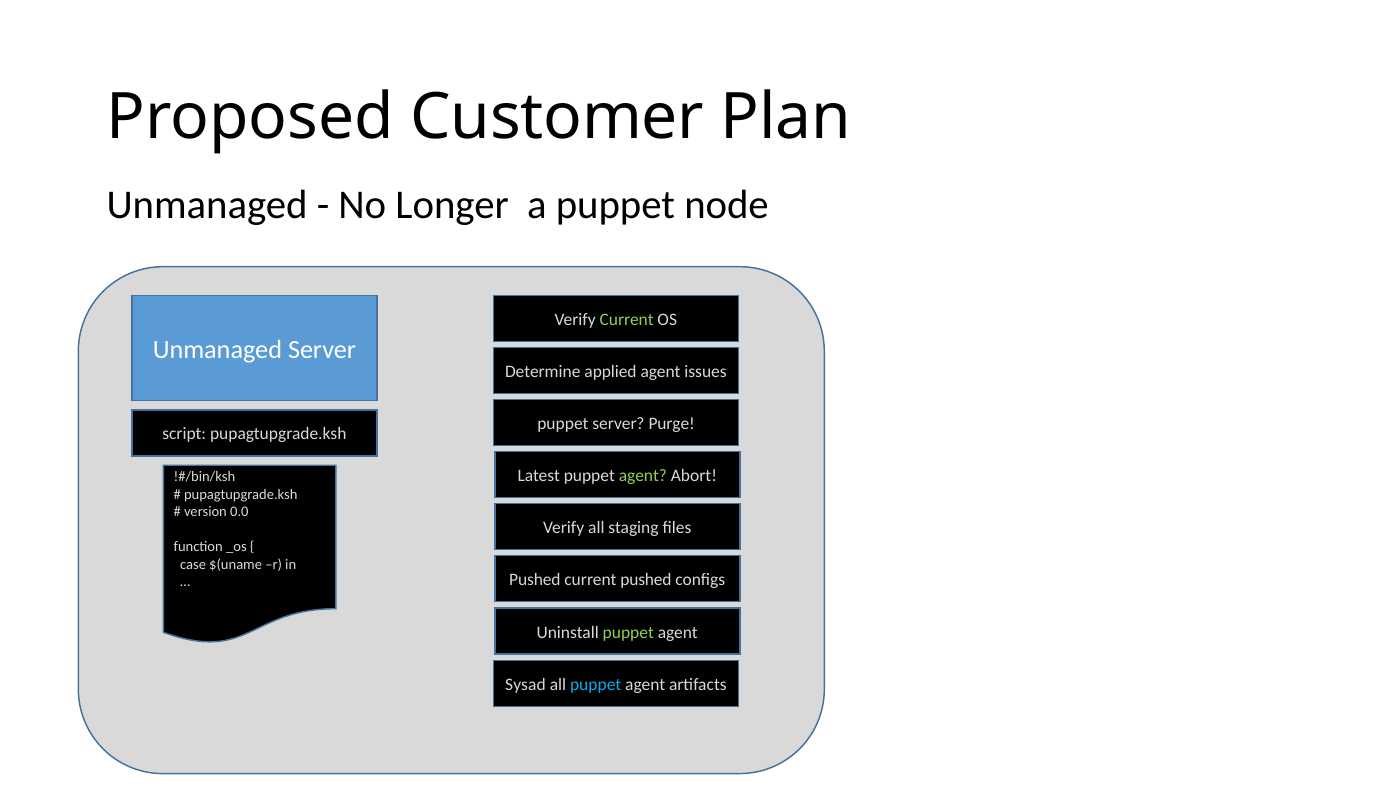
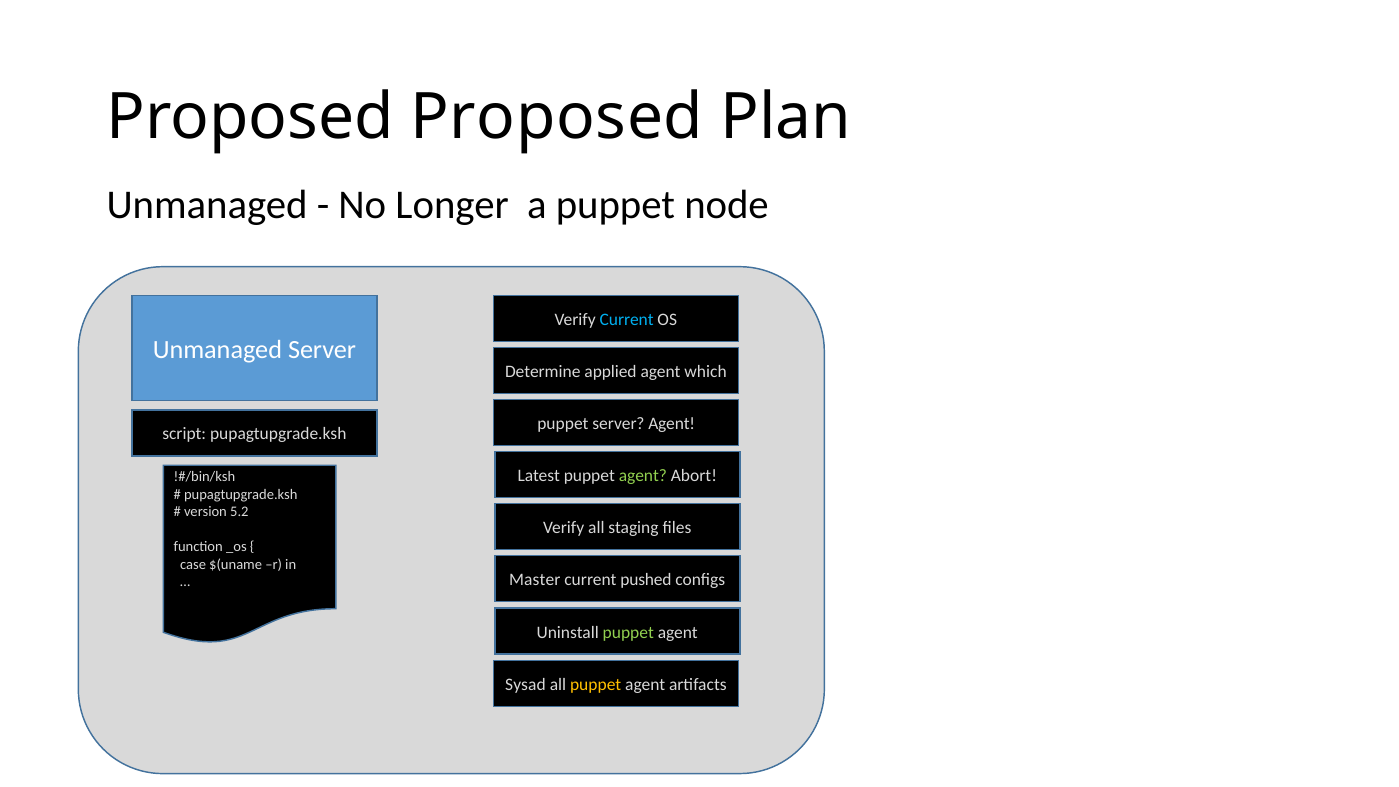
Proposed Customer: Customer -> Proposed
Current at (627, 320) colour: light green -> light blue
issues: issues -> which
server Purge: Purge -> Agent
0.0: 0.0 -> 5.2
Pushed at (535, 580): Pushed -> Master
puppet at (596, 685) colour: light blue -> yellow
